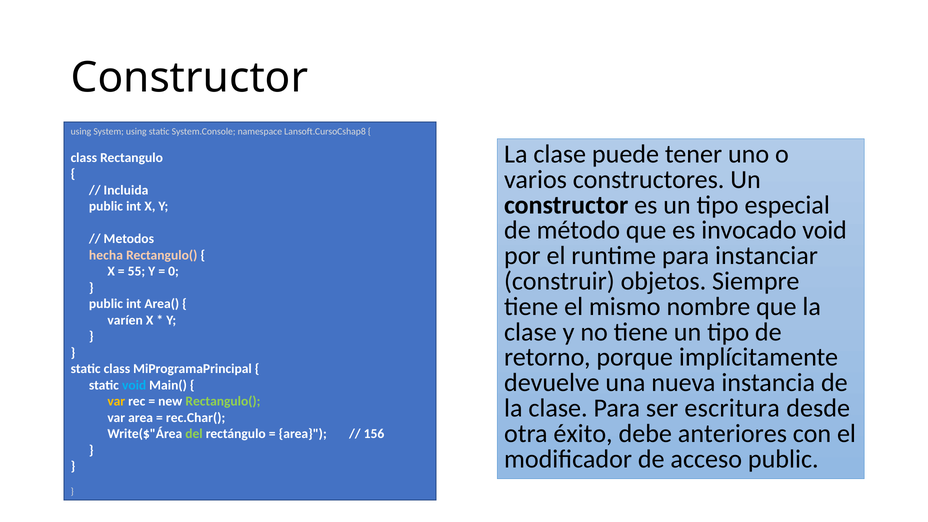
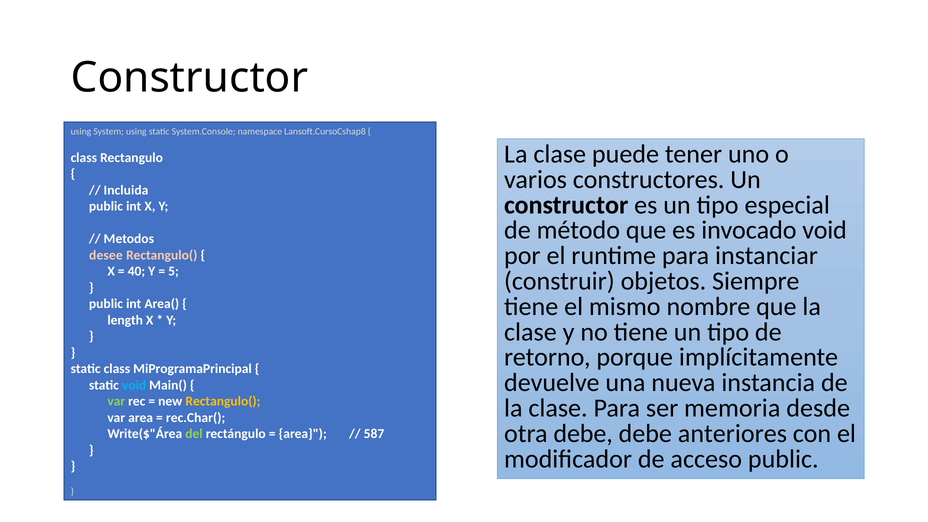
hecha: hecha -> desee
55: 55 -> 40
0: 0 -> 5
varíen: varíen -> length
var at (116, 401) colour: yellow -> light green
Rectangulo( at (223, 401) colour: light green -> yellow
escritura: escritura -> memoria
otra éxito: éxito -> debe
156: 156 -> 587
